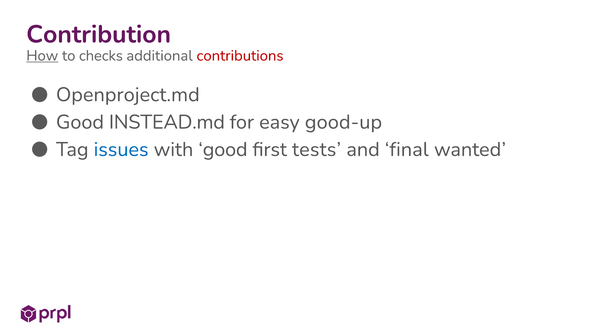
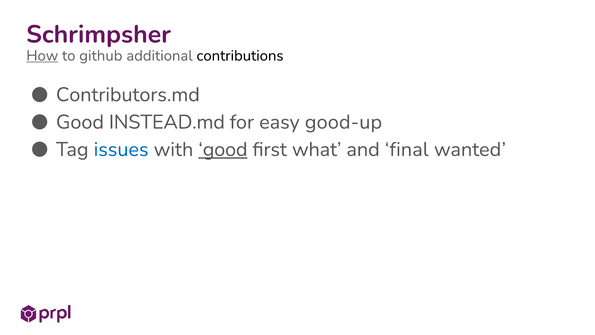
Contribution: Contribution -> Schrimpsher
checks: checks -> github
contributions colour: red -> black
Openproject.md: Openproject.md -> Contributors.md
good at (223, 149) underline: none -> present
tests: tests -> what
